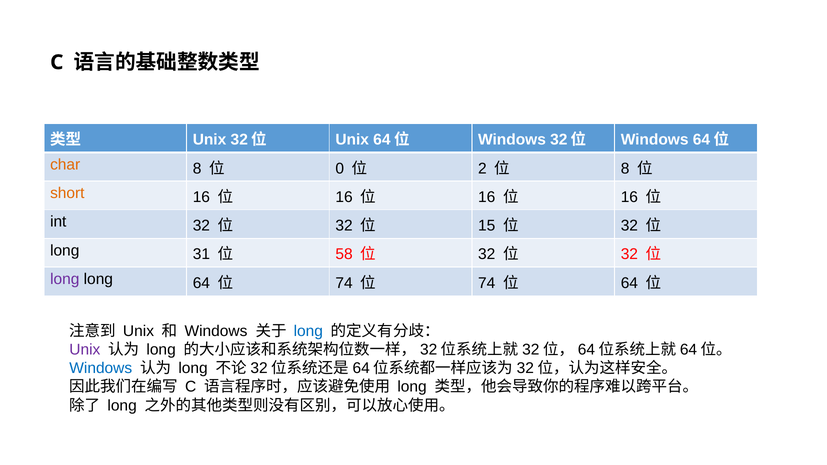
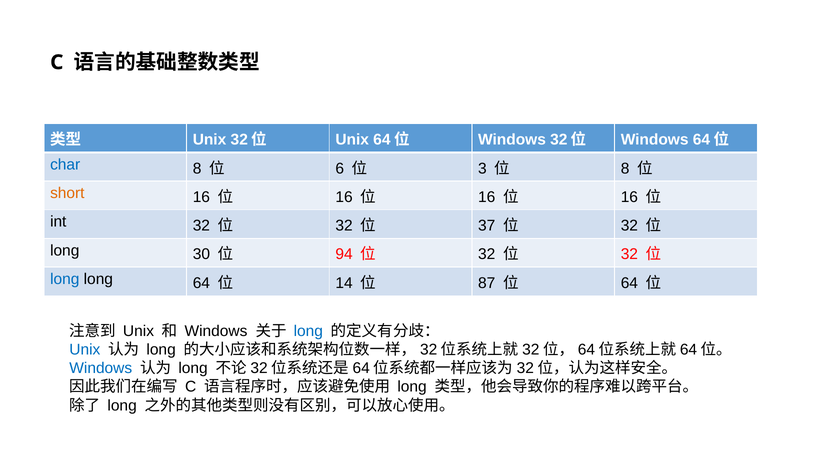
char colour: orange -> blue
0: 0 -> 6
2: 2 -> 3
15: 15 -> 37
31: 31 -> 30
58: 58 -> 94
long at (65, 279) colour: purple -> blue
74 at (344, 283): 74 -> 14
74 at (487, 283): 74 -> 87
Unix at (85, 350) colour: purple -> blue
